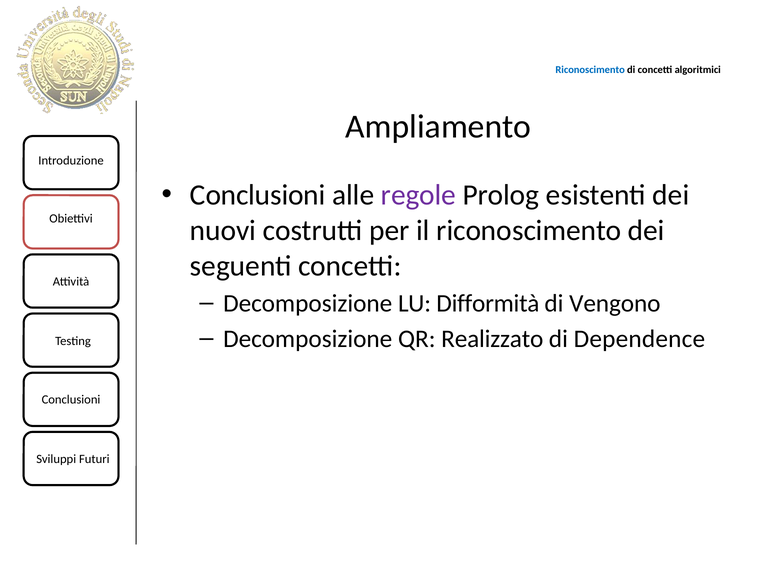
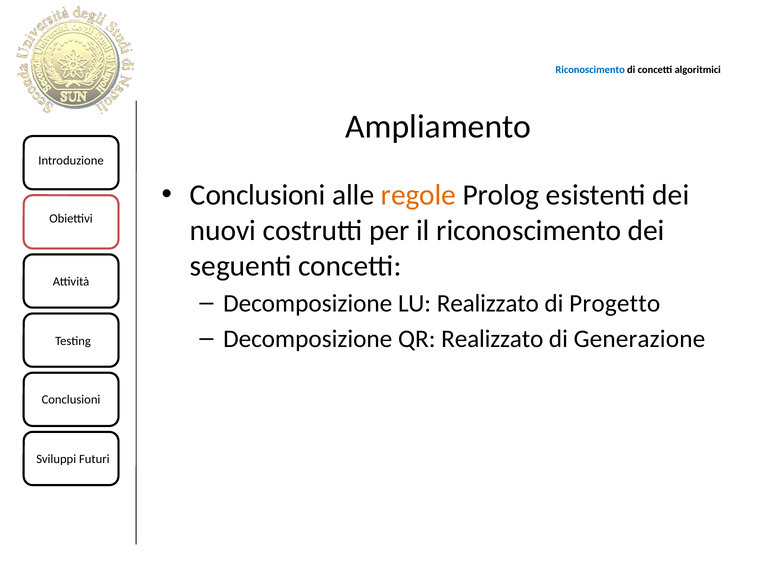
regole colour: purple -> orange
LU Difformità: Difformità -> Realizzato
Vengono: Vengono -> Progetto
Dependence: Dependence -> Generazione
